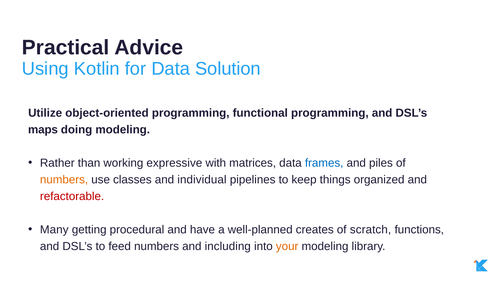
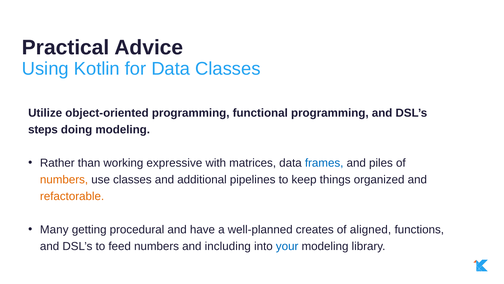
Data Solution: Solution -> Classes
maps: maps -> steps
individual: individual -> additional
refactorable colour: red -> orange
scratch: scratch -> aligned
your colour: orange -> blue
